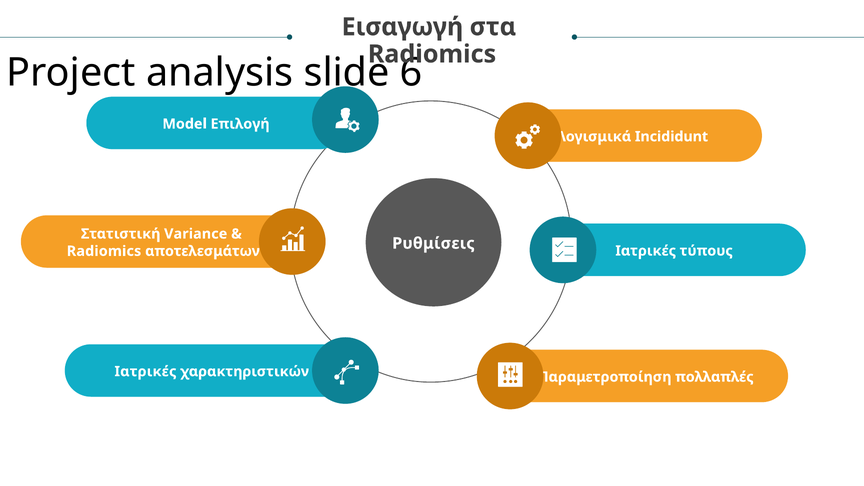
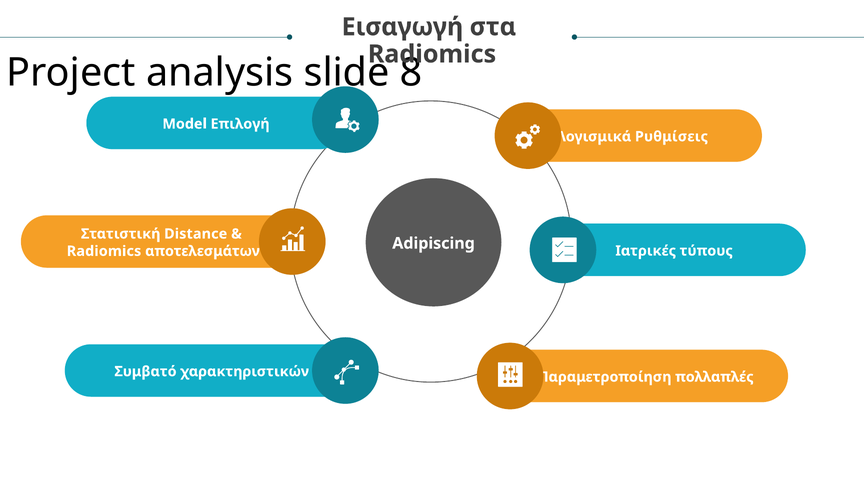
6: 6 -> 8
Incididunt: Incididunt -> Ρυθμίσεις
Variance: Variance -> Distance
Ρυθμίσεις: Ρυθμίσεις -> Adipiscing
Ιατρικές at (145, 371): Ιατρικές -> Συμβατό
